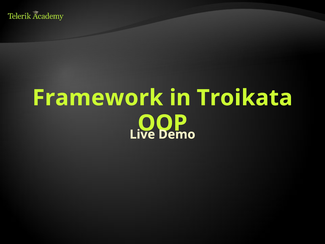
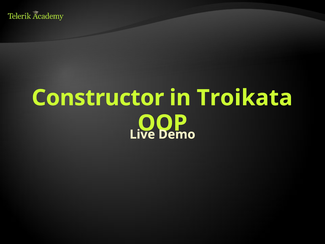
Framework: Framework -> Constructor
